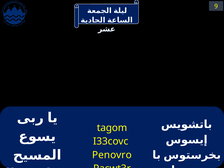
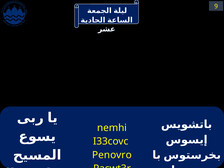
tagom: tagom -> nemhi
